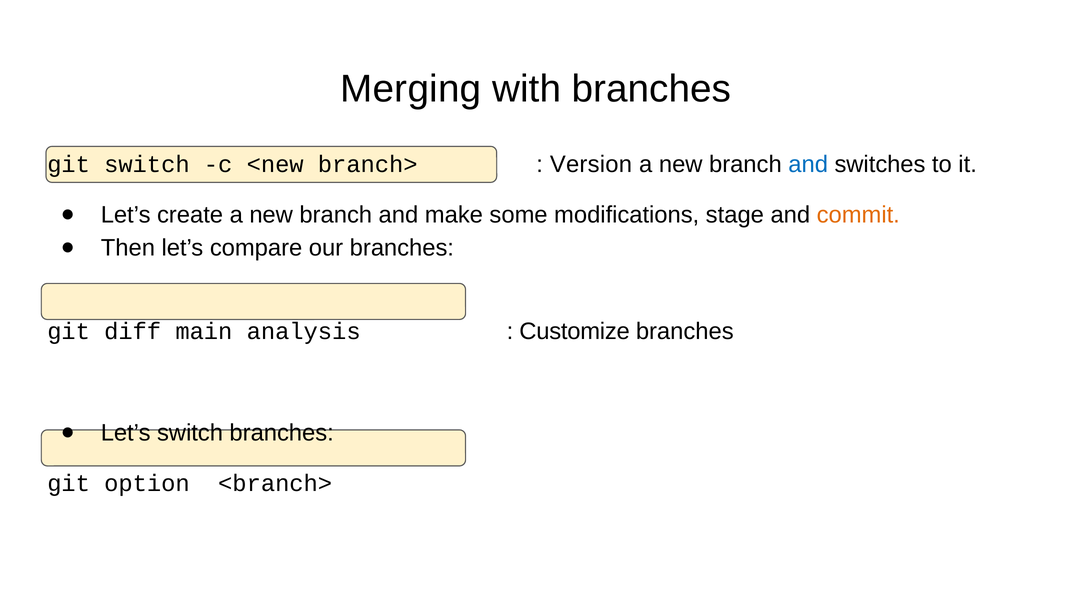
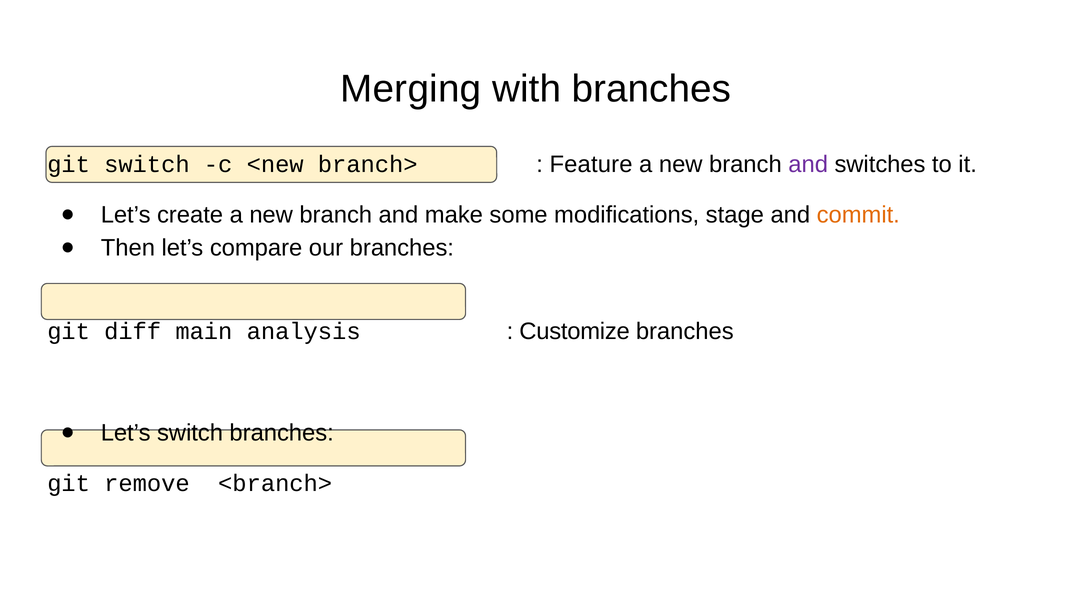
Version: Version -> Feature
and at (808, 164) colour: blue -> purple
option: option -> remove
